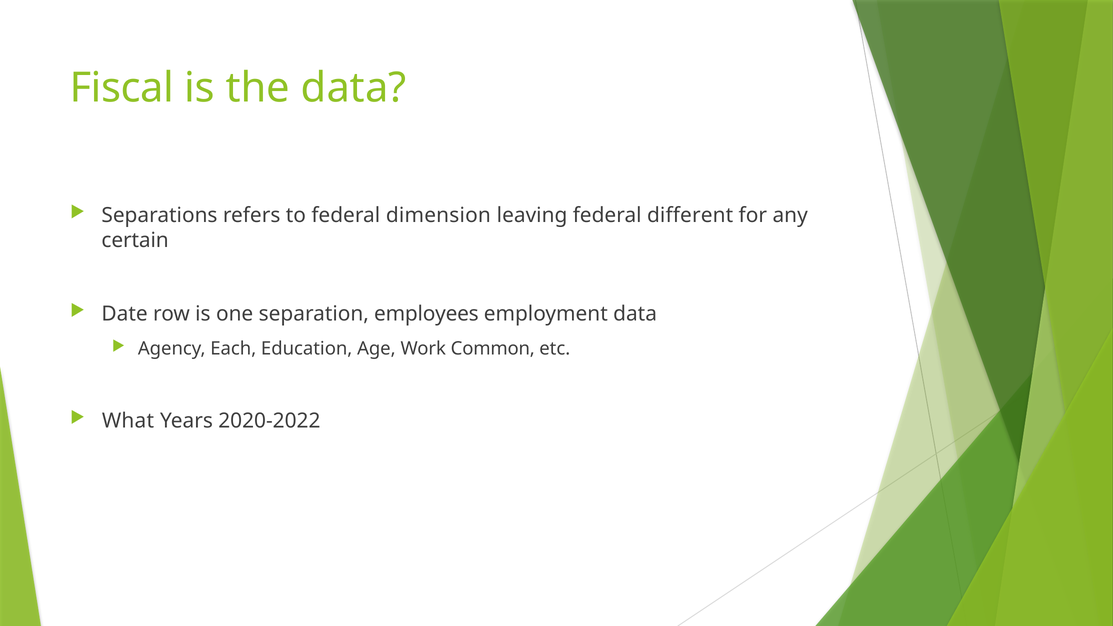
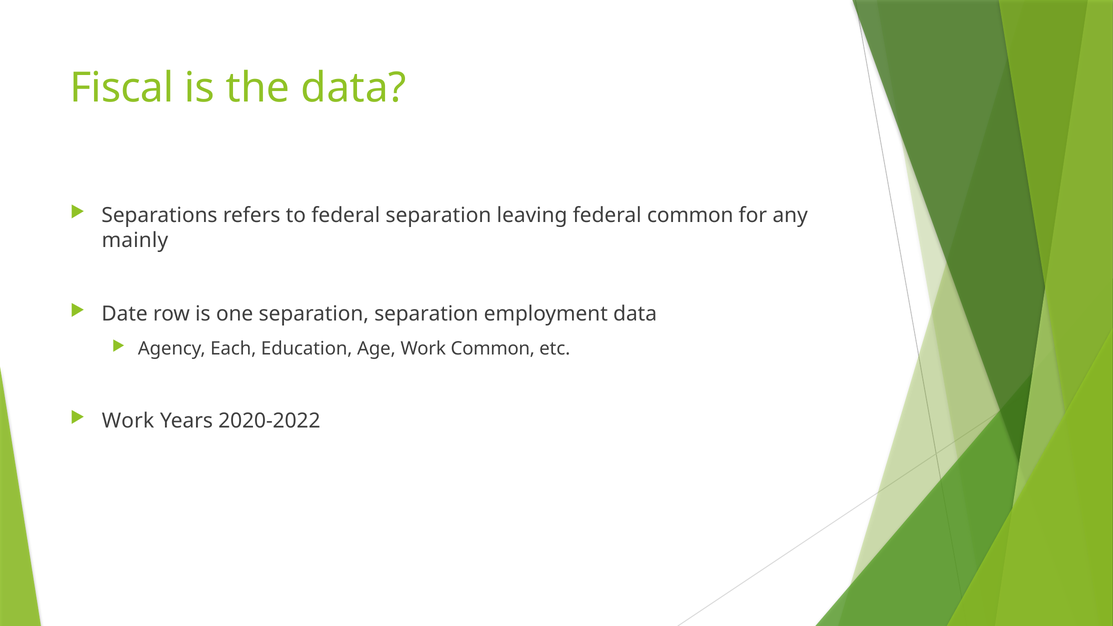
federal dimension: dimension -> separation
federal different: different -> common
certain: certain -> mainly
separation employees: employees -> separation
What at (128, 421): What -> Work
